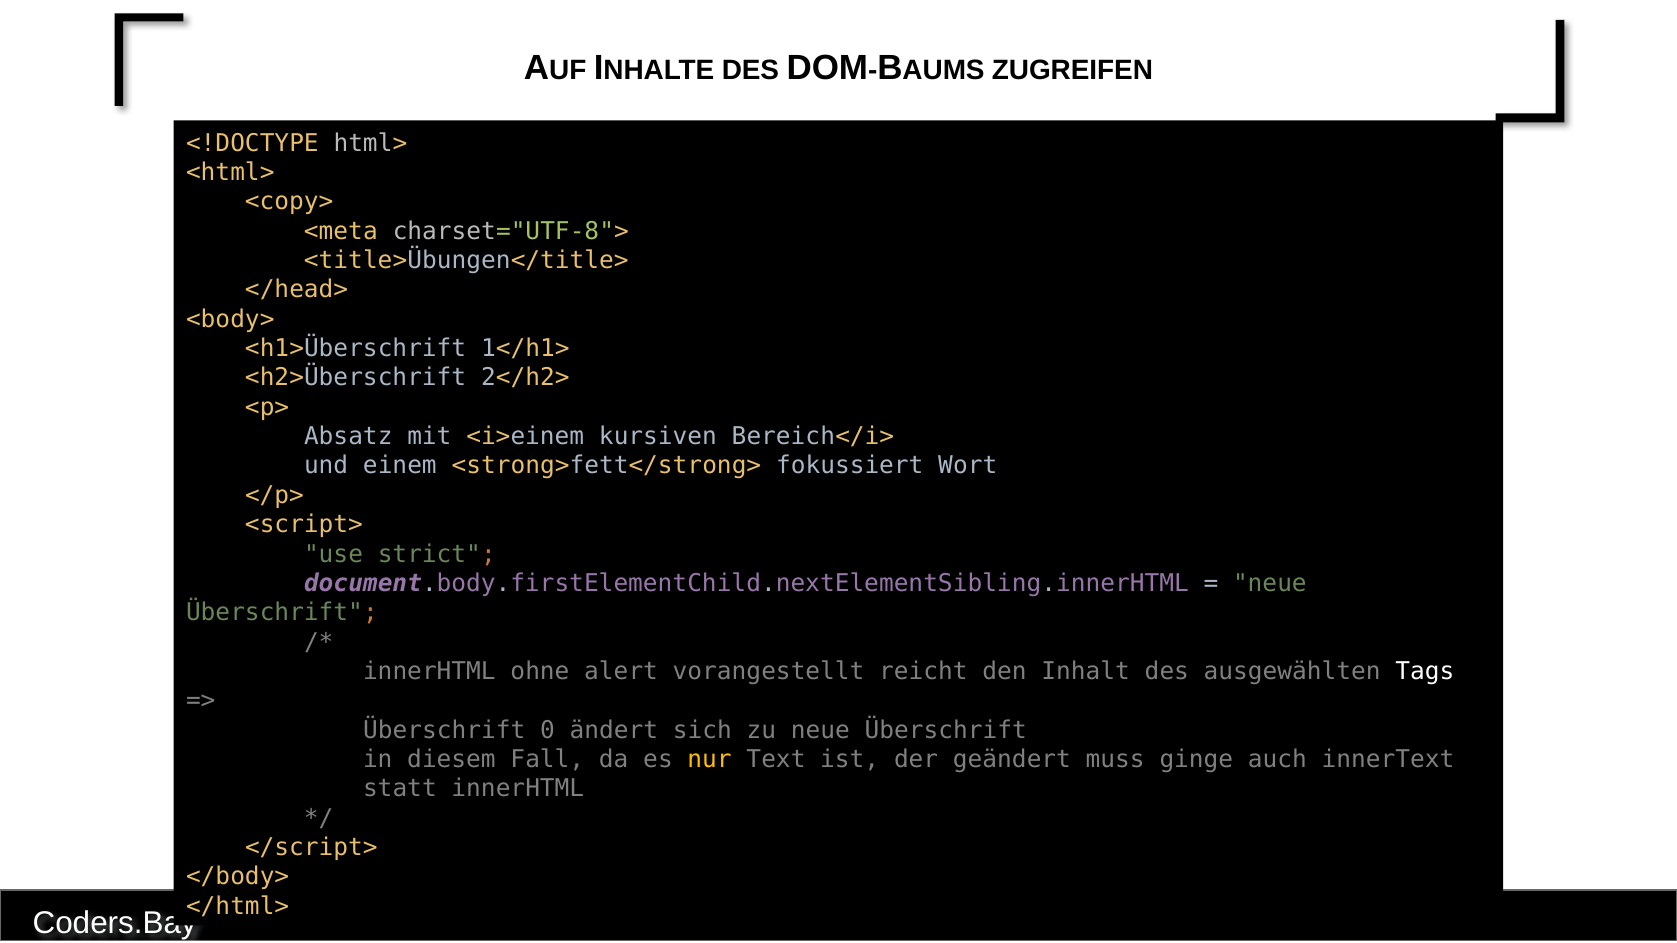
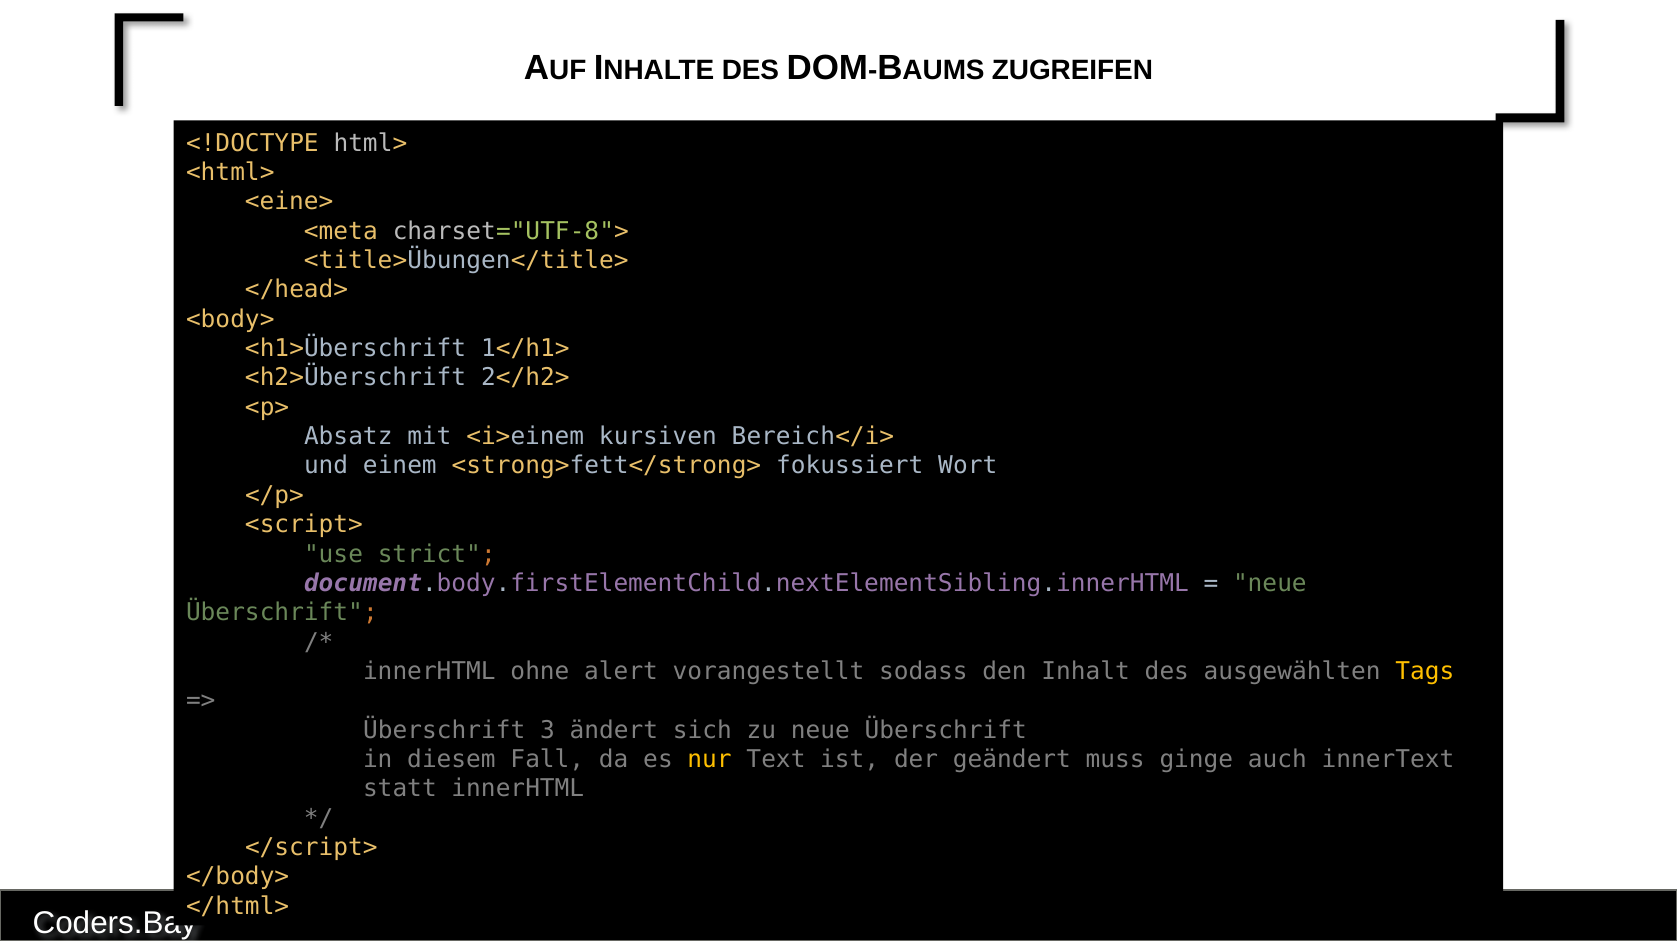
<copy>: <copy> -> <eine>
reicht: reicht -> sodass
Tags colour: white -> yellow
0: 0 -> 3
